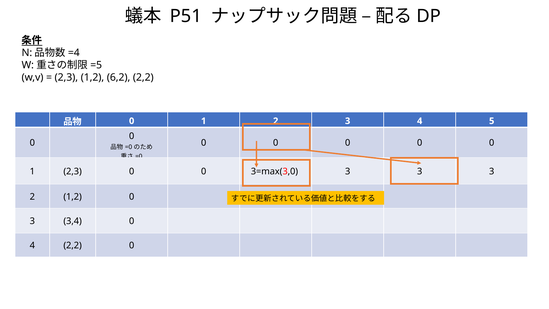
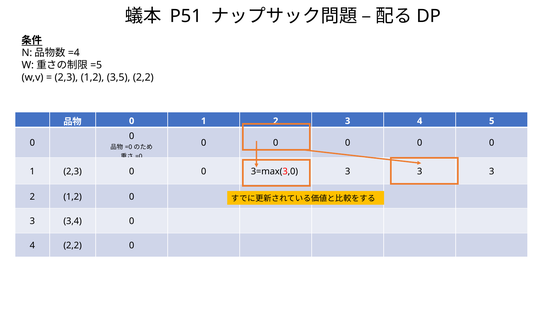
6,2: 6,2 -> 3,5
